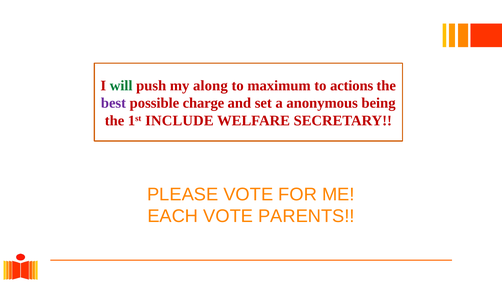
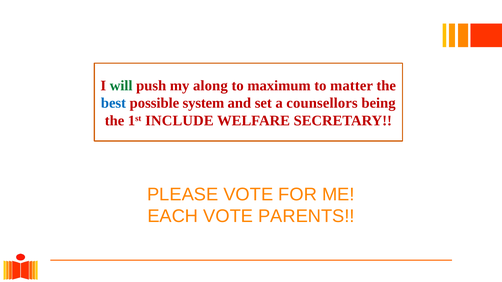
actions: actions -> matter
best colour: purple -> blue
charge: charge -> system
anonymous: anonymous -> counsellors
